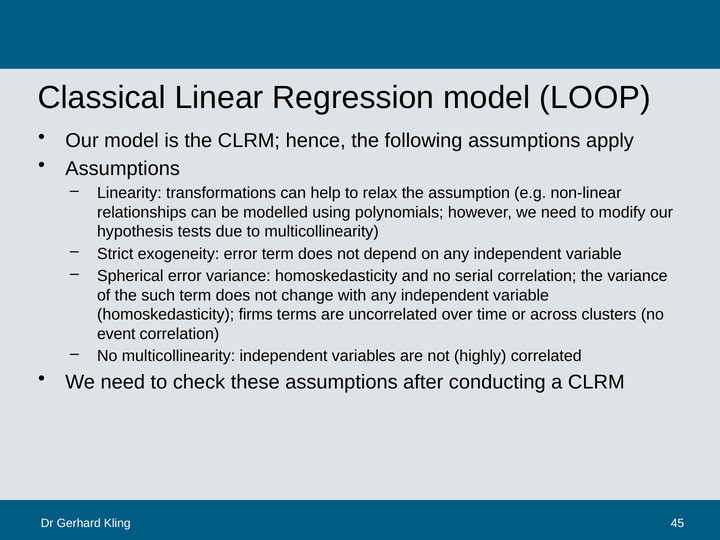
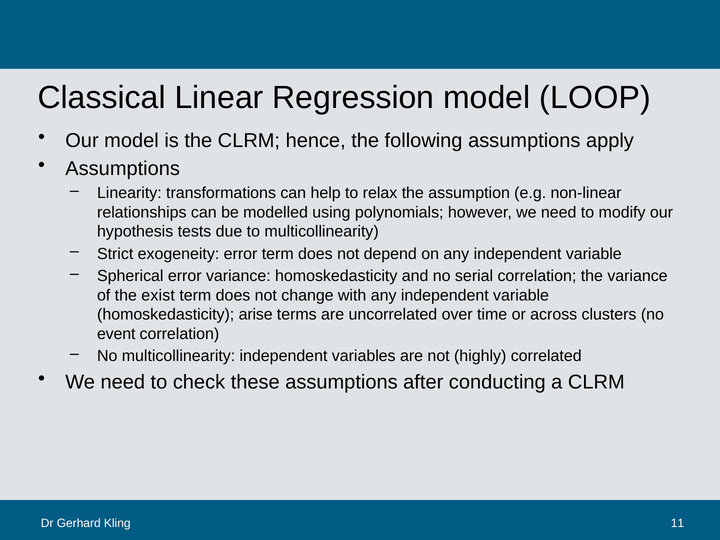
such: such -> exist
firms: firms -> arise
45: 45 -> 11
